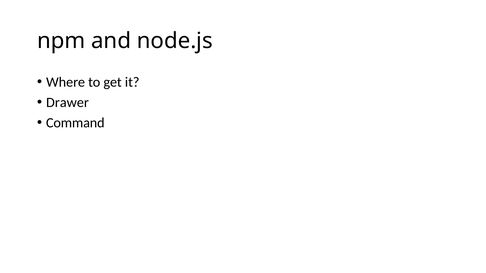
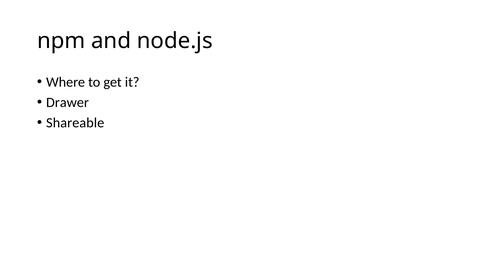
Command: Command -> Shareable
